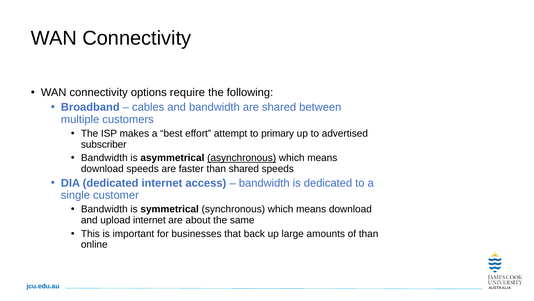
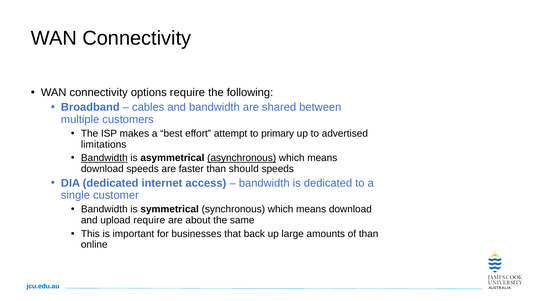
subscriber: subscriber -> limitations
Bandwidth at (104, 158) underline: none -> present
than shared: shared -> should
upload internet: internet -> require
